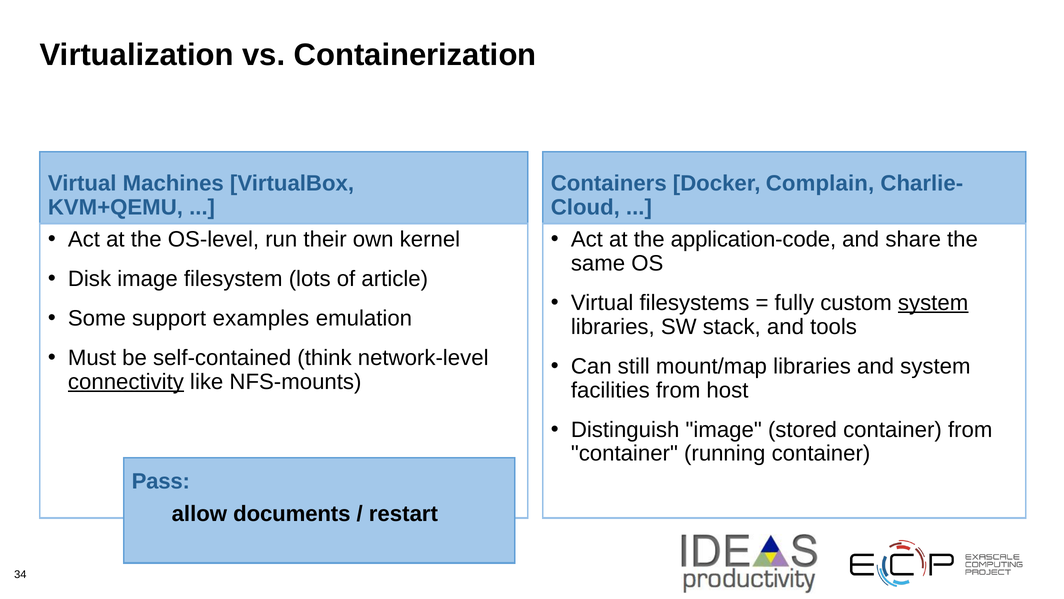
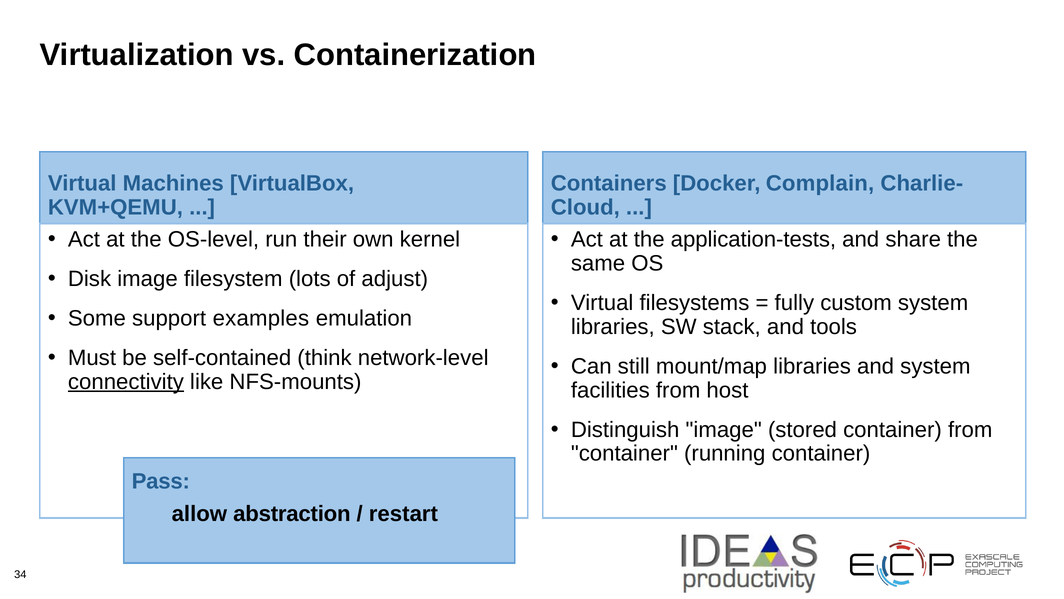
application-code: application-code -> application-tests
article: article -> adjust
system at (933, 303) underline: present -> none
documents: documents -> abstraction
